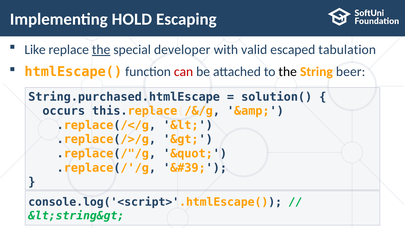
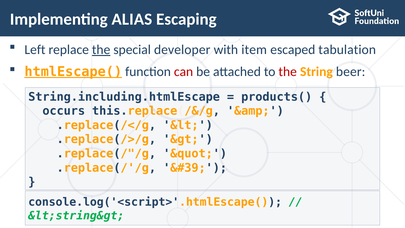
HOLD: HOLD -> ALIAS
Like: Like -> Left
valid: valid -> item
htmlEscape( underline: none -> present
the at (288, 72) colour: black -> red
String.purchased.htmlEscape: String.purchased.htmlEscape -> String.including.htmlEscape
solution(: solution( -> products(
